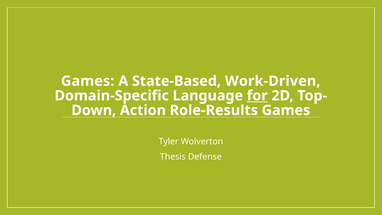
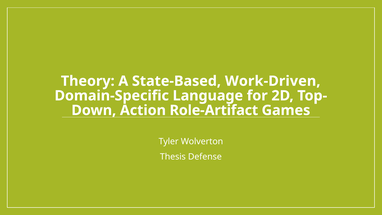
Games at (88, 81): Games -> Theory
for underline: present -> none
Role-Results: Role-Results -> Role-Artifact
